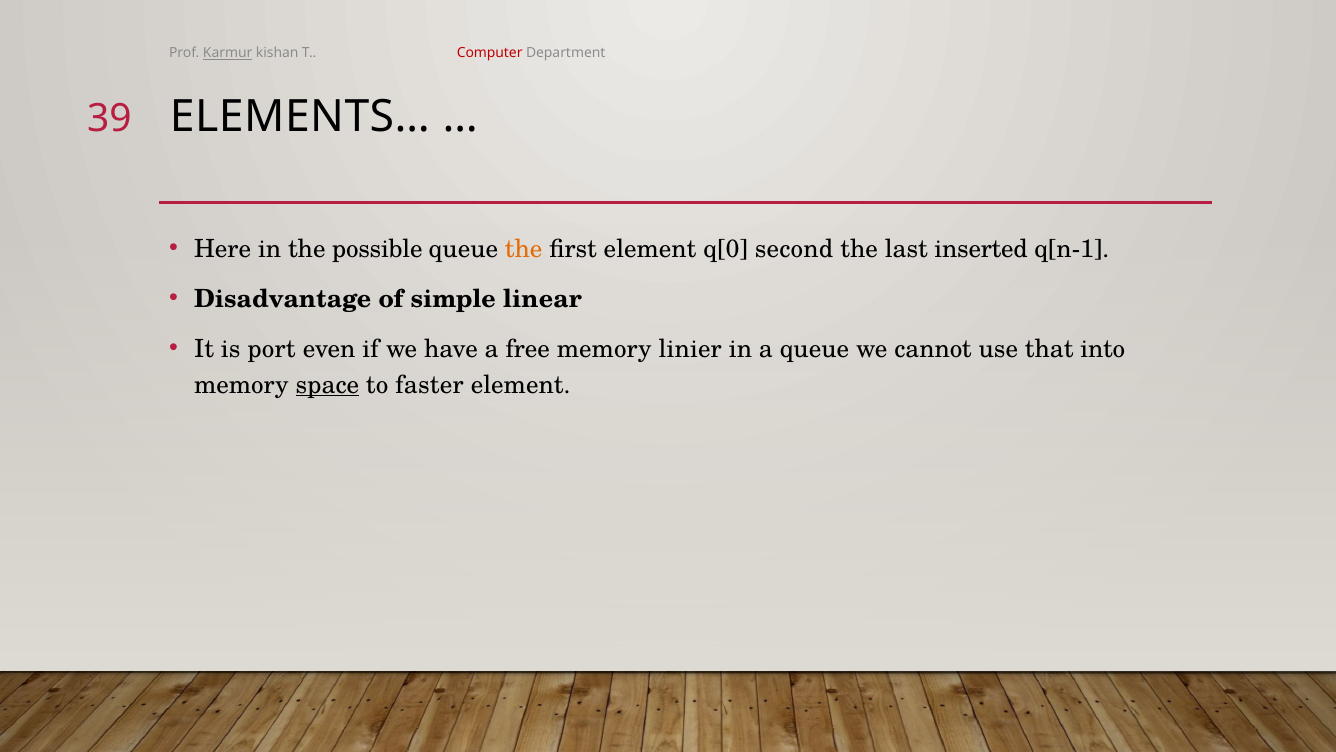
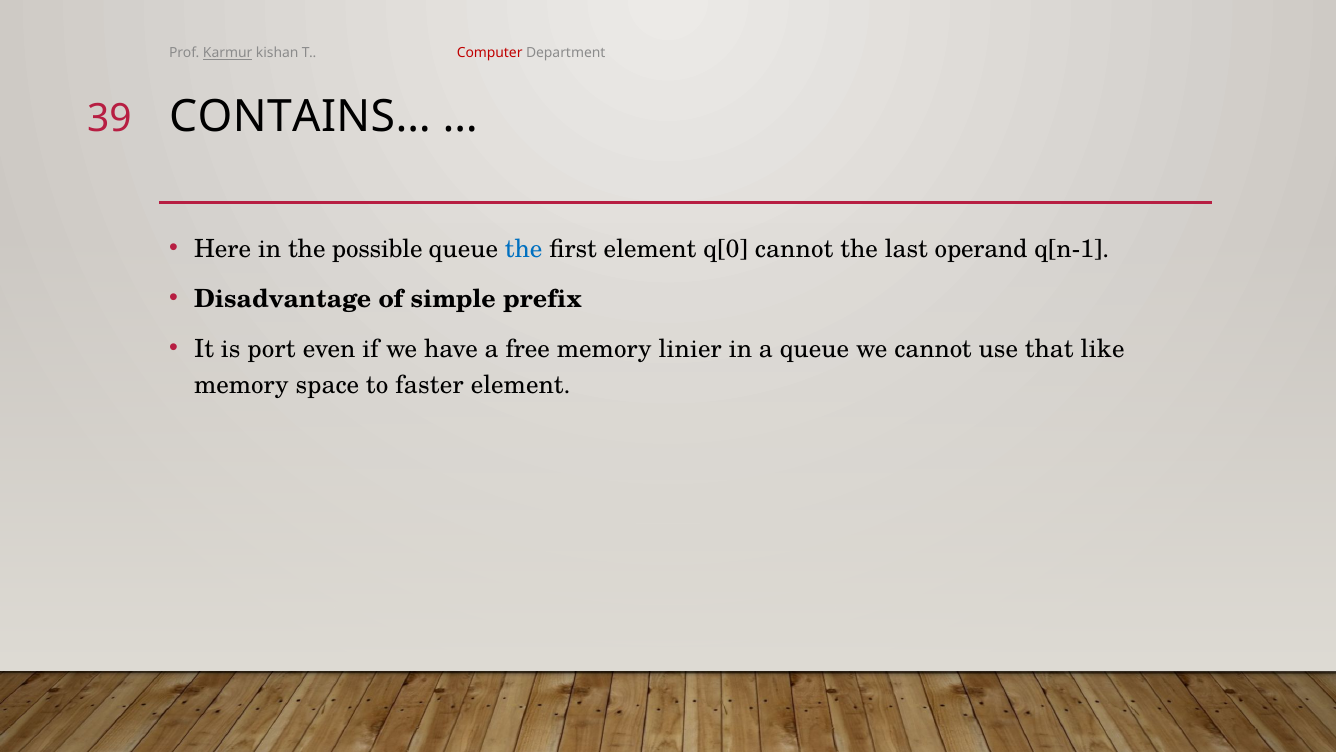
ELEMENTS…: ELEMENTS… -> CONTAINS…
the at (524, 249) colour: orange -> blue
q[0 second: second -> cannot
inserted: inserted -> operand
linear: linear -> prefix
into: into -> like
space underline: present -> none
